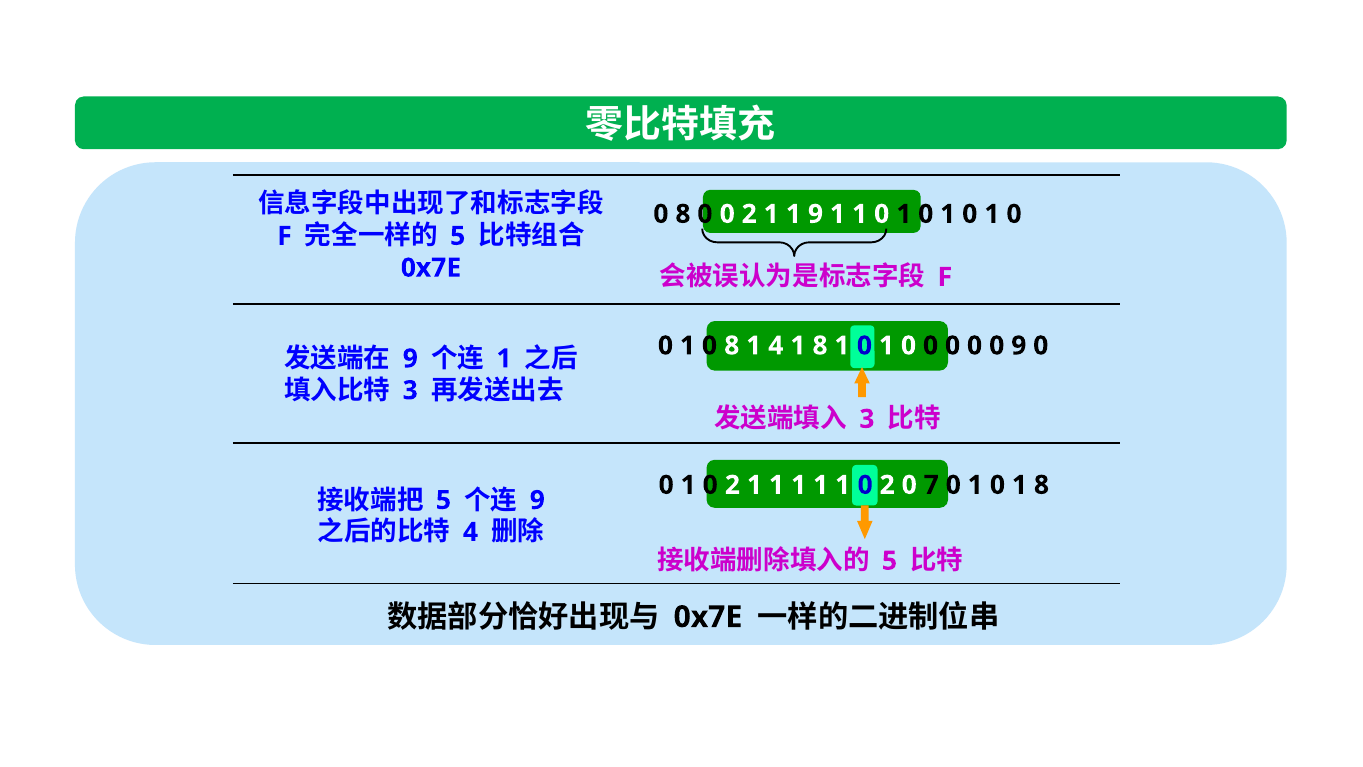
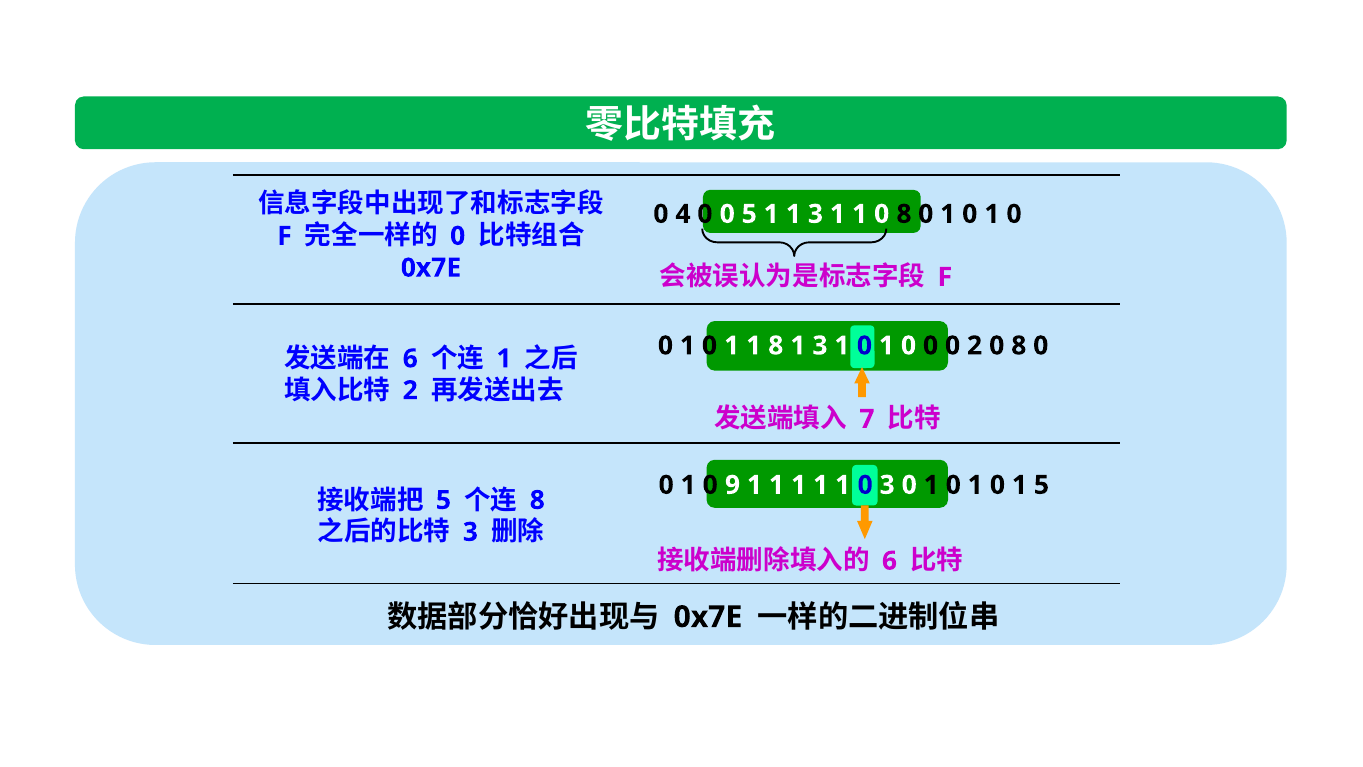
8 at (683, 214): 8 -> 4
0 0 2: 2 -> 5
1 1 9: 9 -> 3
1 1 0 1: 1 -> 8
5 at (458, 236): 5 -> 0
8 at (732, 346): 8 -> 1
1 4: 4 -> 8
8 at (820, 346): 8 -> 3
0 at (975, 346): 0 -> 2
9 at (1019, 346): 9 -> 8
9 at (410, 359): 9 -> 6
3 at (410, 390): 3 -> 2
3 at (867, 419): 3 -> 7
0 1 0 2: 2 -> 9
1 1 0 2: 2 -> 3
7 at (931, 485): 7 -> 1
0 1 8: 8 -> 5
9 at (537, 500): 9 -> 8
4 at (470, 532): 4 -> 3
5 at (890, 561): 5 -> 6
